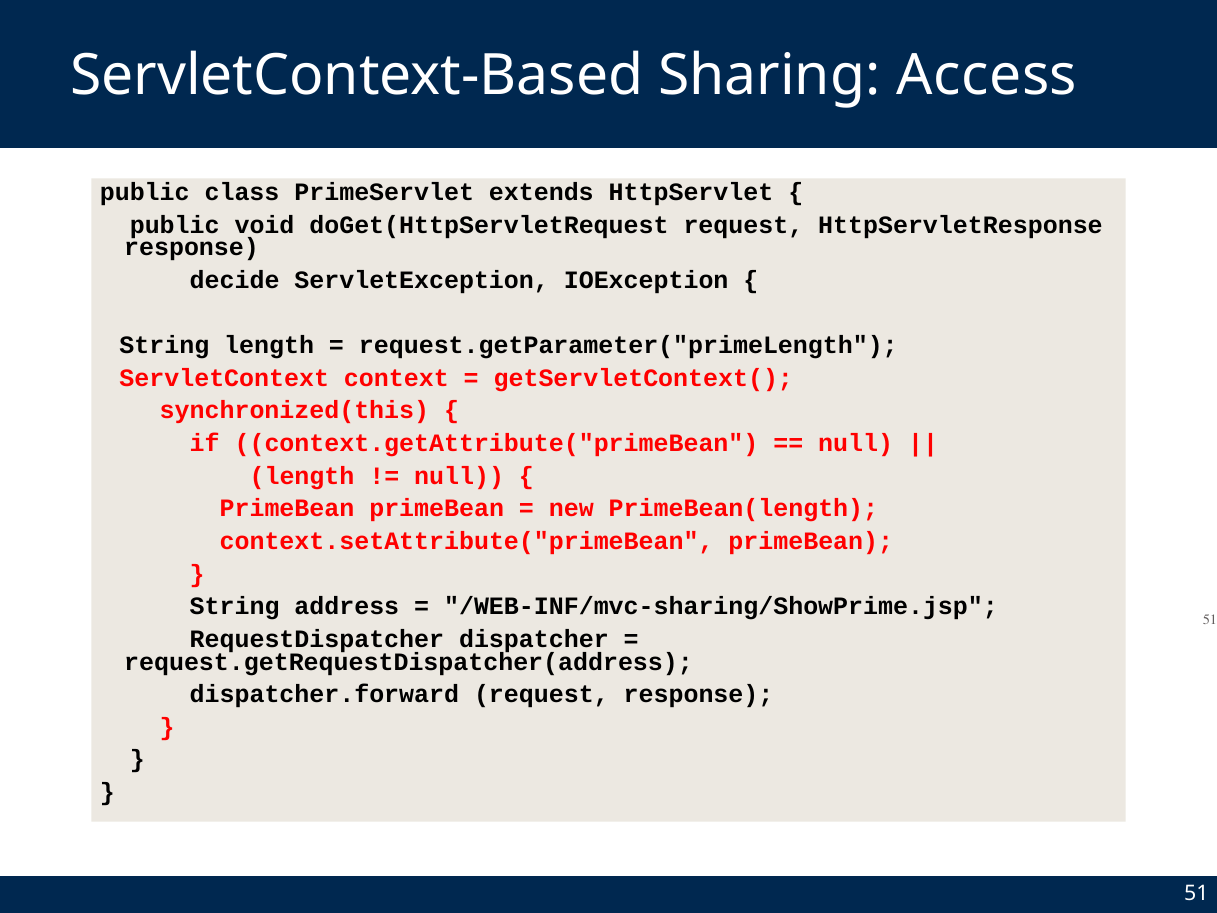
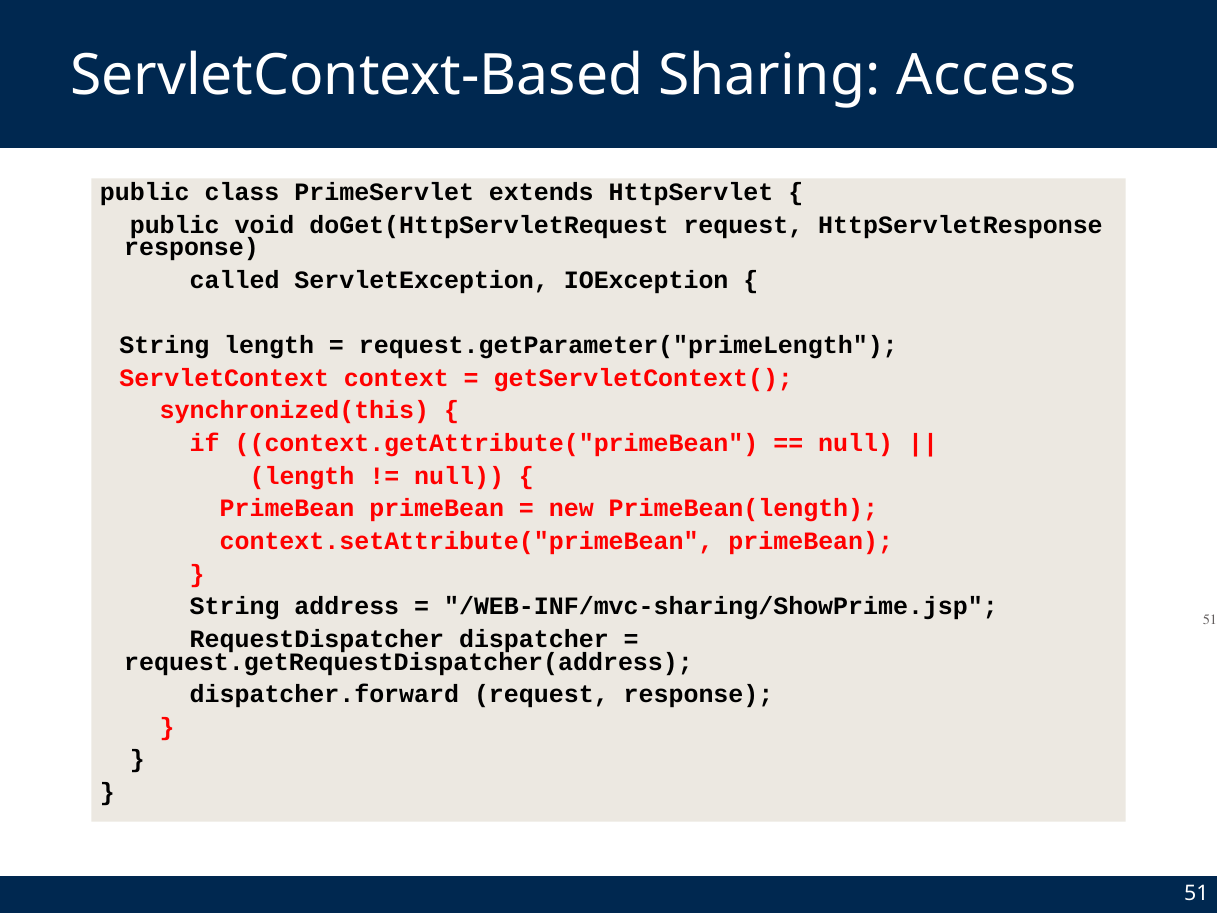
decide: decide -> called
